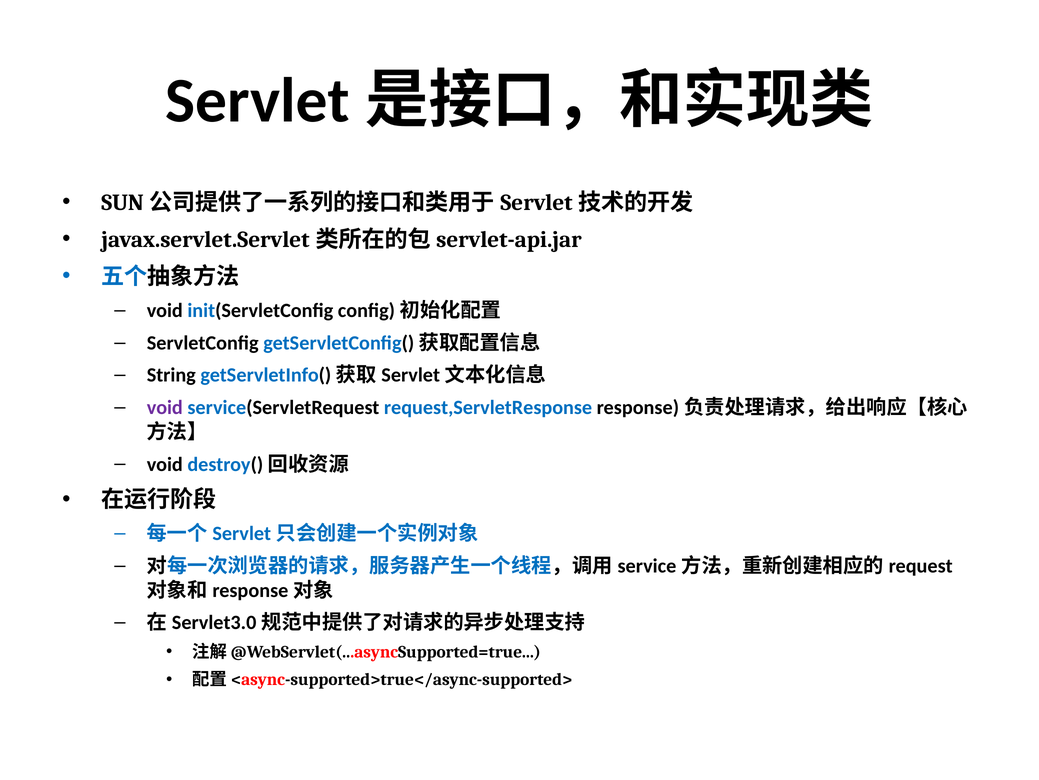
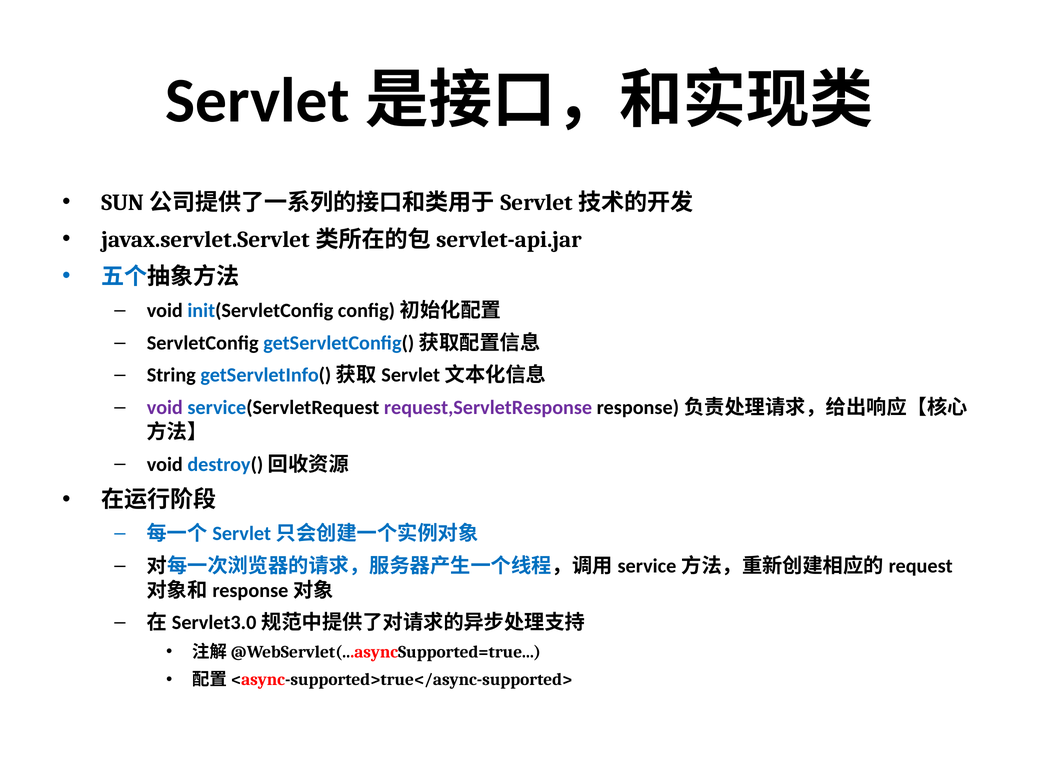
request,ServletResponse colour: blue -> purple
